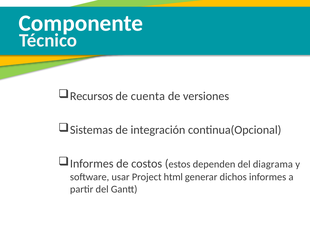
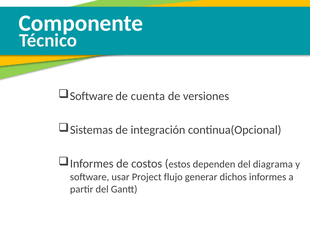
Recursos at (91, 96): Recursos -> Software
html: html -> flujo
